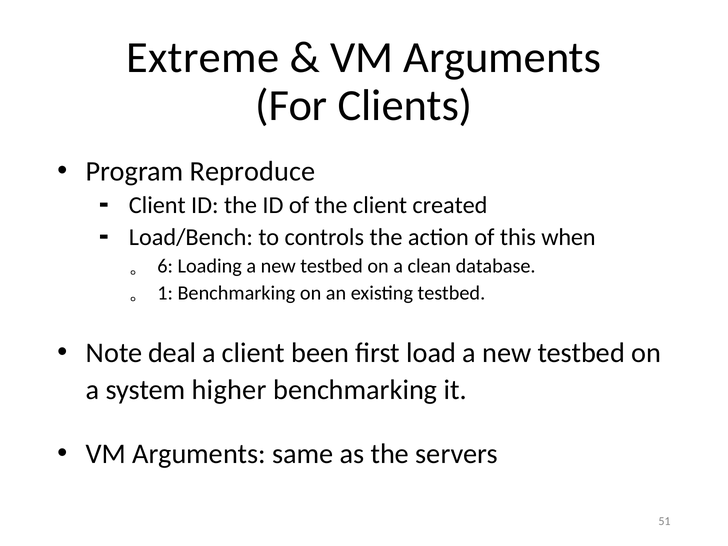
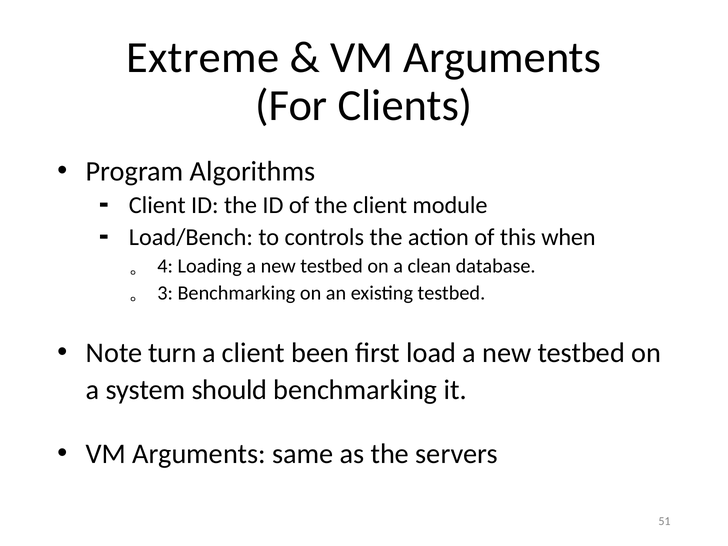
Reproduce: Reproduce -> Algorithms
created: created -> module
6: 6 -> 4
1: 1 -> 3
deal: deal -> turn
higher: higher -> should
